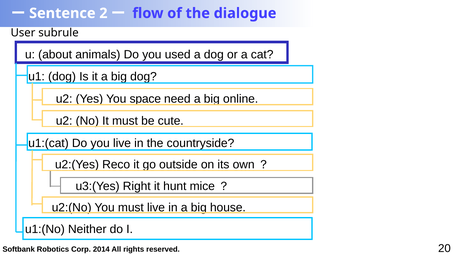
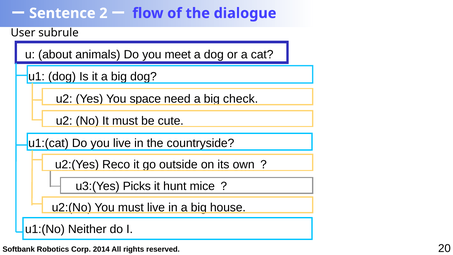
used: used -> meet
online: online -> check
Right: Right -> Picks
